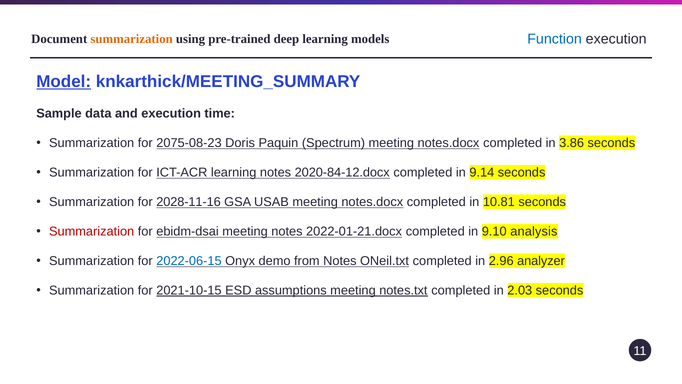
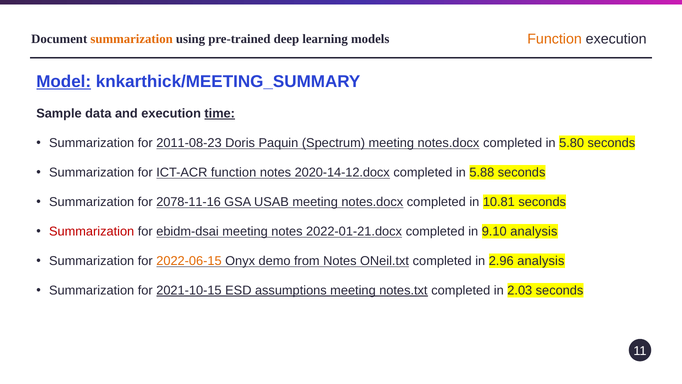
Function at (555, 39) colour: blue -> orange
time underline: none -> present
2075-08-23: 2075-08-23 -> 2011-08-23
3.86: 3.86 -> 5.80
ICT-ACR learning: learning -> function
2020-84-12.docx: 2020-84-12.docx -> 2020-14-12.docx
9.14: 9.14 -> 5.88
2028-11-16: 2028-11-16 -> 2078-11-16
2022-06-15 colour: blue -> orange
2.96 analyzer: analyzer -> analysis
